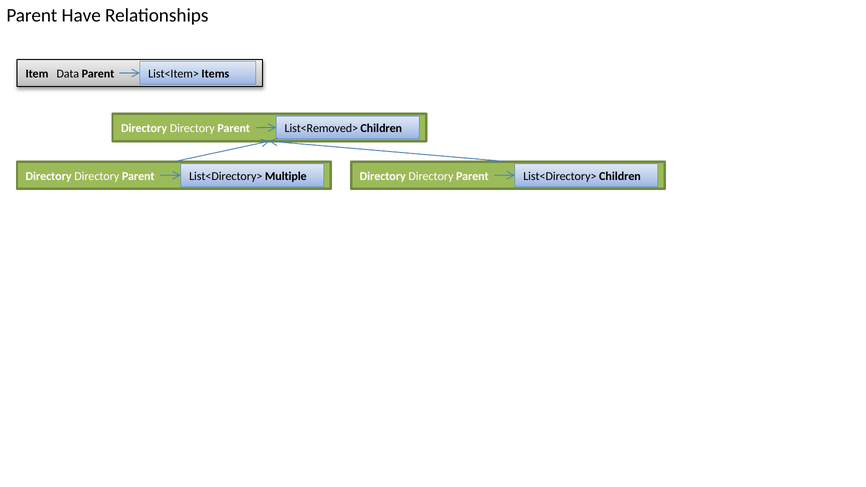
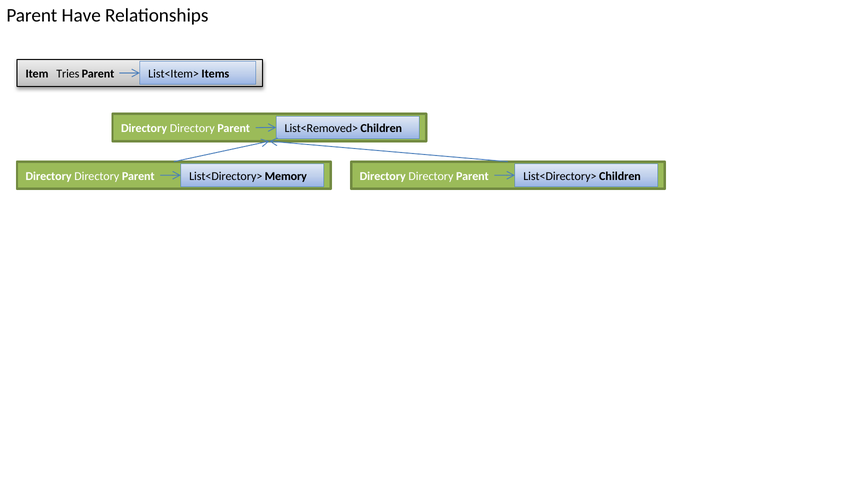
Data: Data -> Tries
Multiple: Multiple -> Memory
